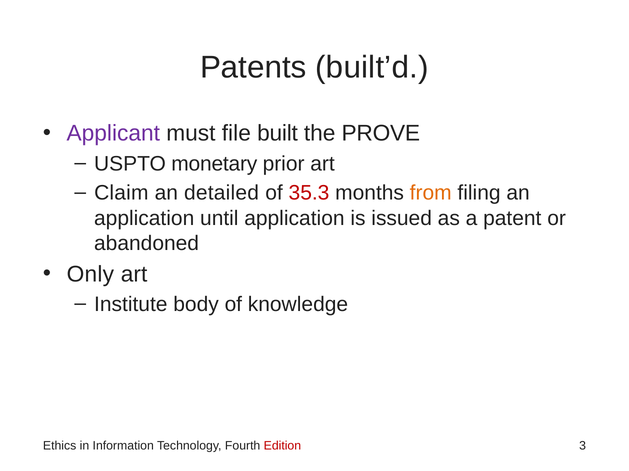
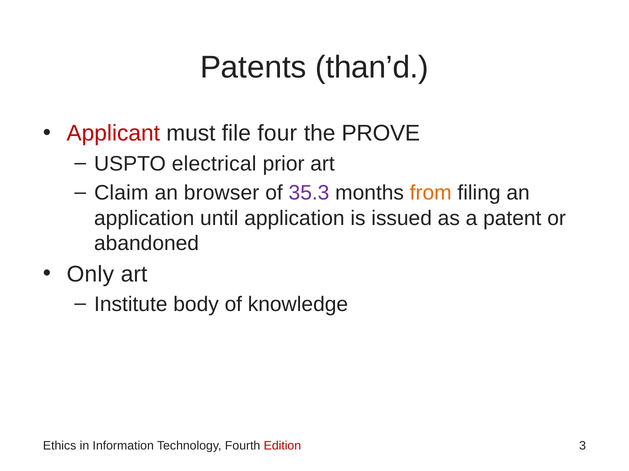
built’d: built’d -> than’d
Applicant colour: purple -> red
built: built -> four
monetary: monetary -> electrical
detailed: detailed -> browser
35.3 colour: red -> purple
